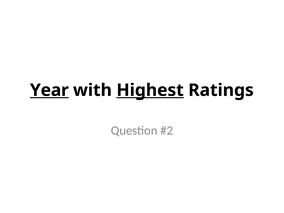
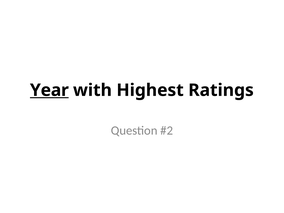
Highest underline: present -> none
